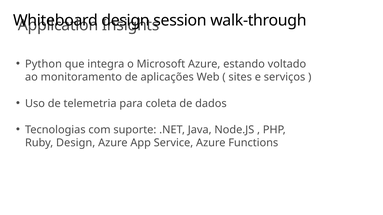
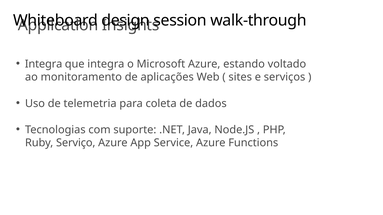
Python at (43, 64): Python -> Integra
Ruby Design: Design -> Serviço
